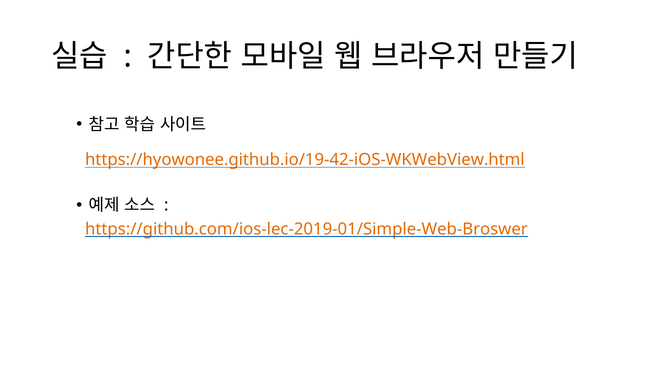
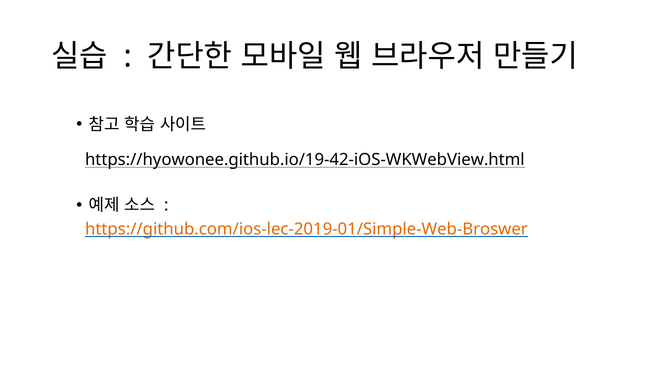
https://hyowonee.github.io/19-42-iOS-WKWebView.html colour: orange -> black
